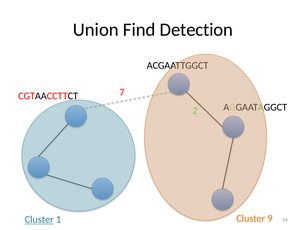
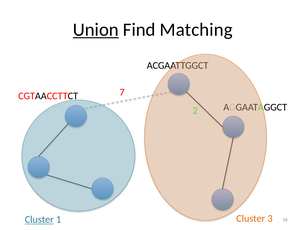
Union underline: none -> present
Detection: Detection -> Matching
9: 9 -> 3
